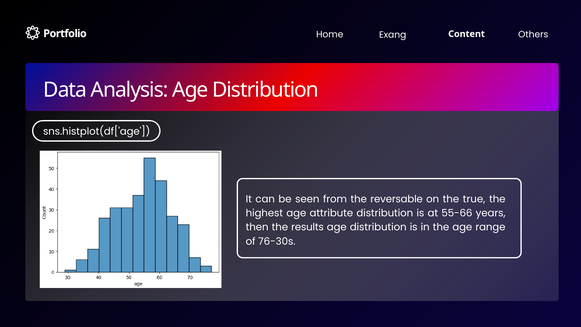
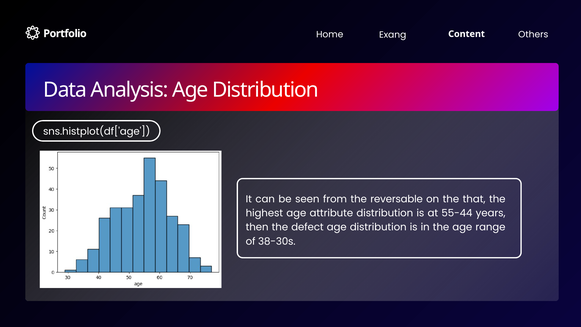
true: true -> that
55-66: 55-66 -> 55-44
results: results -> defect
76-30s: 76-30s -> 38-30s
